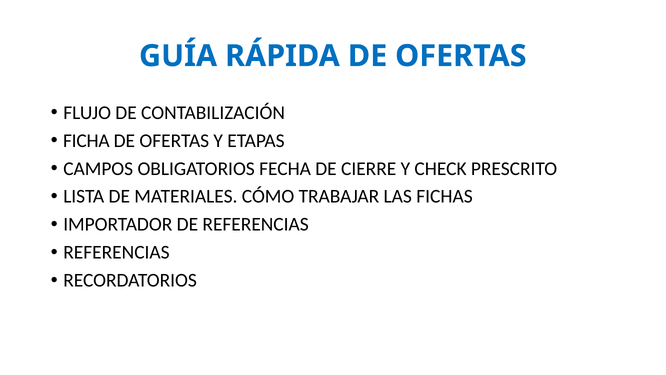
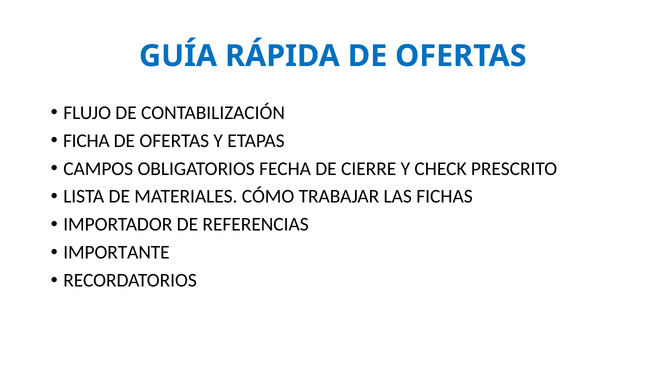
REFERENCIAS at (116, 252): REFERENCIAS -> IMPORTANTE
